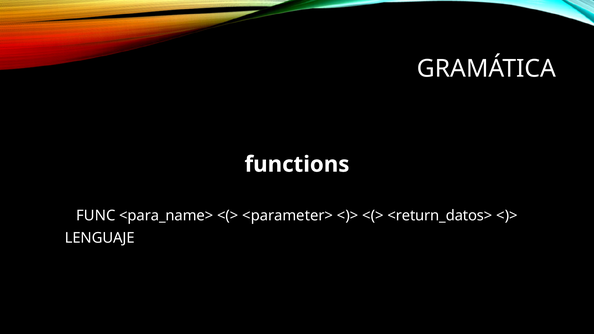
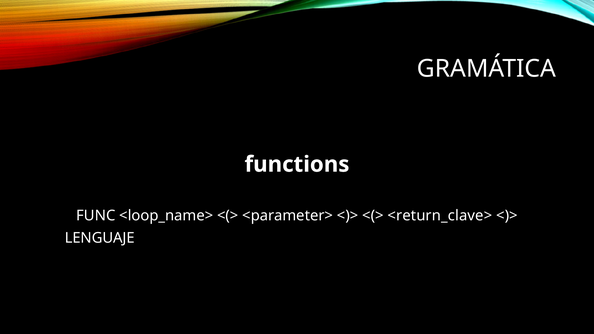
<para_name>: <para_name> -> <loop_name>
<return_datos>: <return_datos> -> <return_clave>
